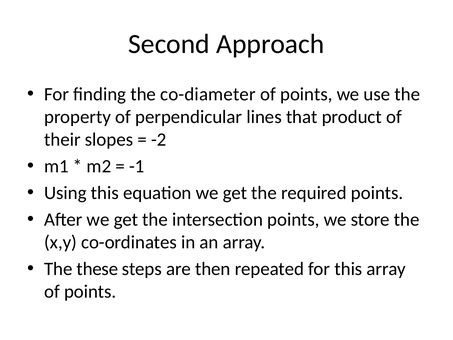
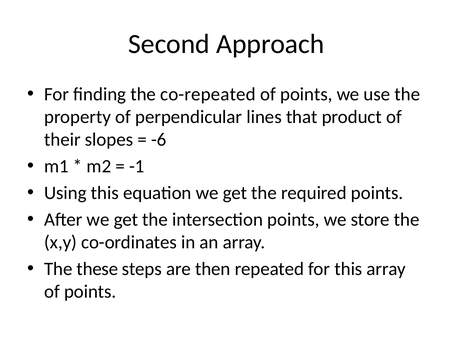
co-diameter: co-diameter -> co-repeated
-2: -2 -> -6
